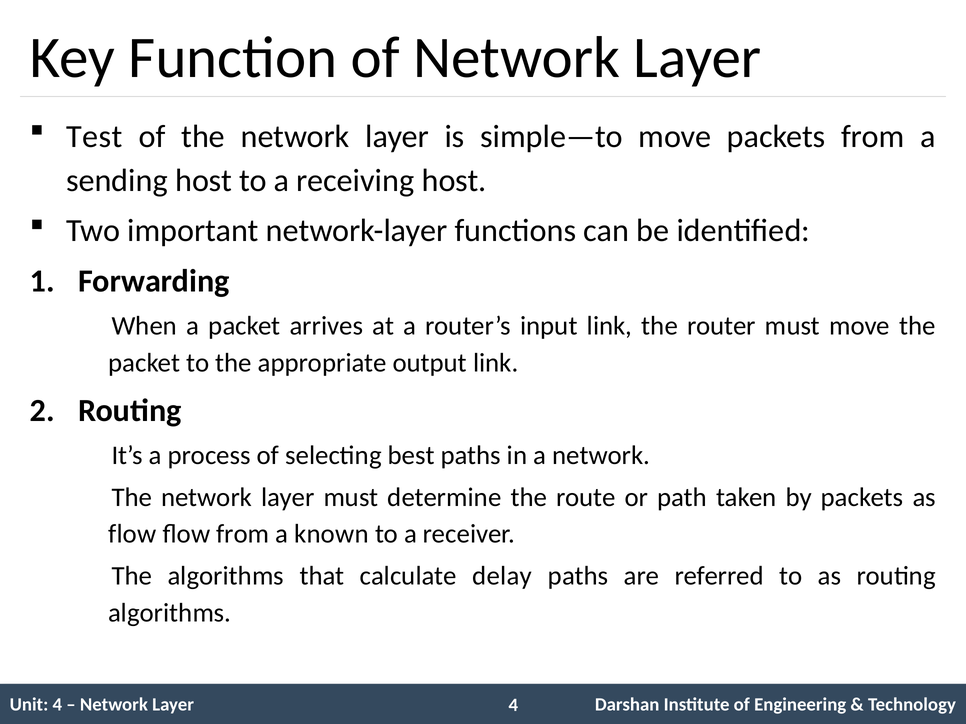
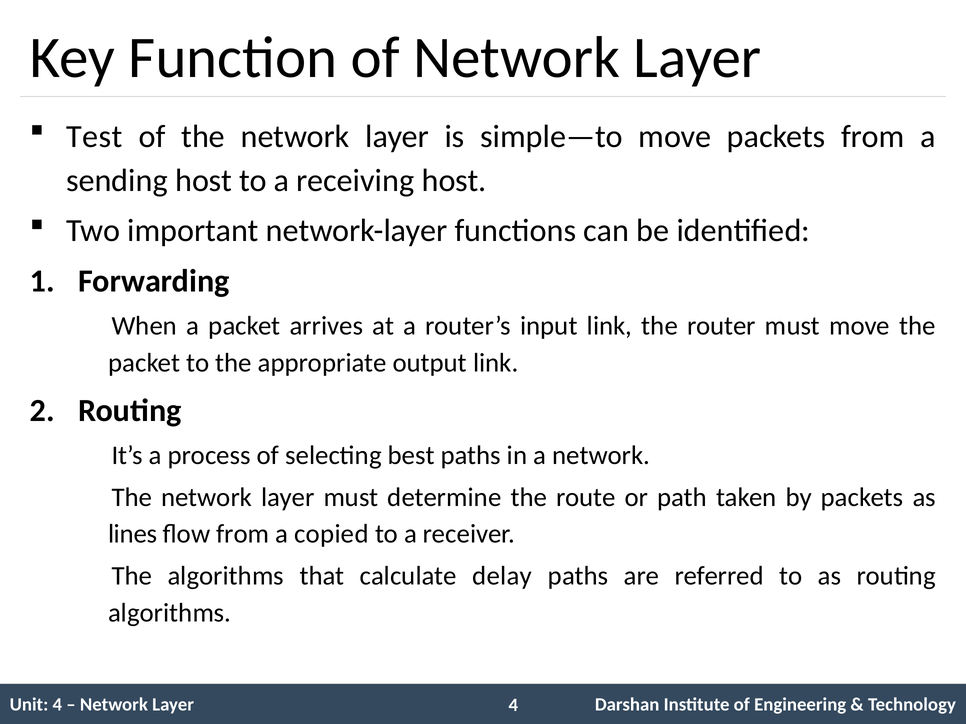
flow at (132, 534): flow -> lines
known: known -> copied
